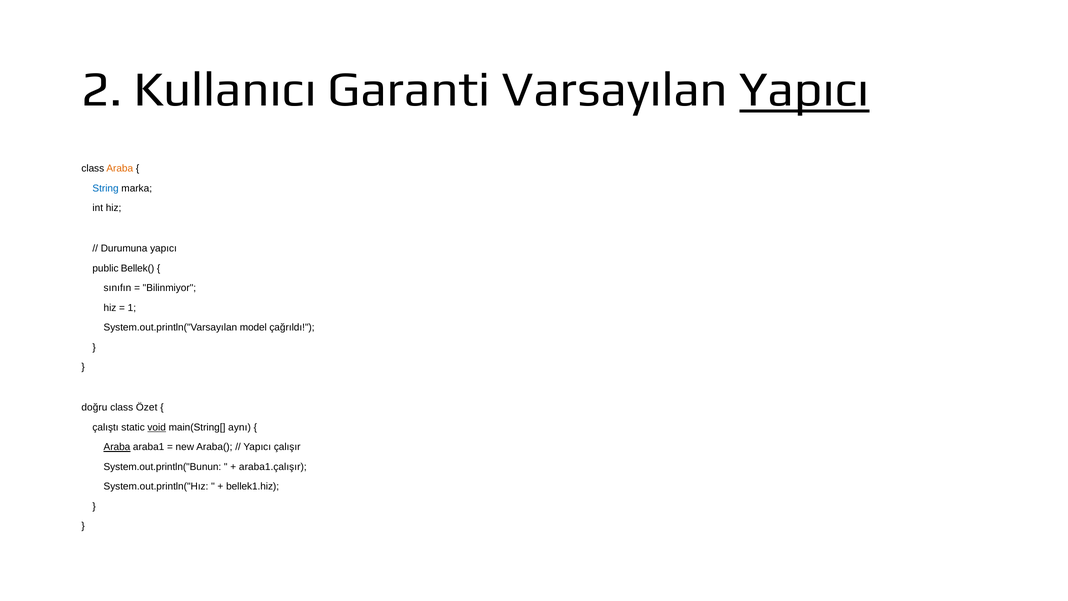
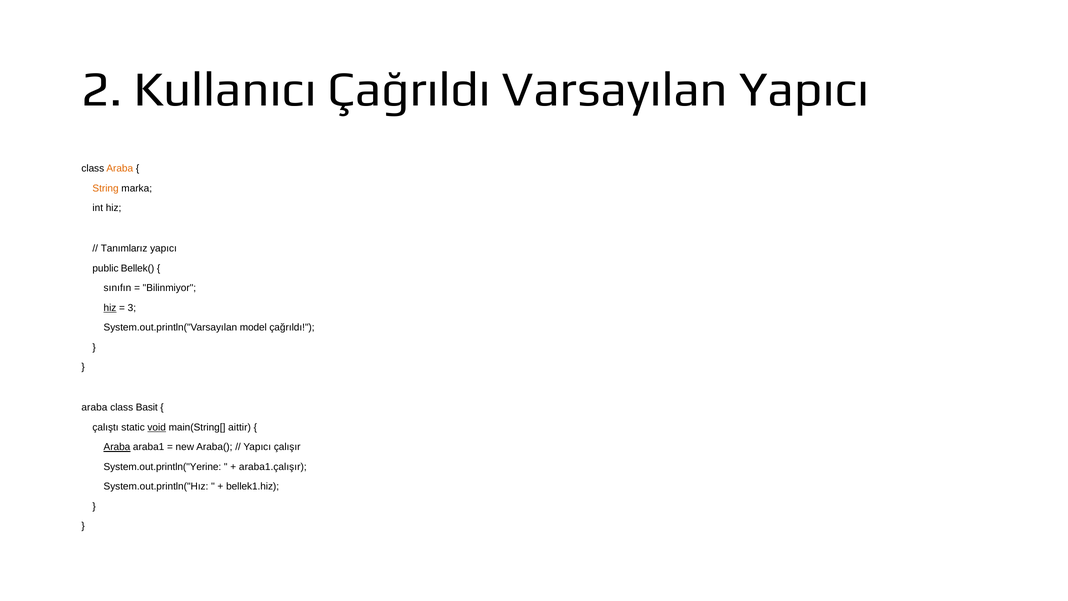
Kullanıcı Garanti: Garanti -> Çağrıldı
Yapıcı at (804, 90) underline: present -> none
String colour: blue -> orange
Durumuna: Durumuna -> Tanımlarız
hiz at (110, 308) underline: none -> present
1: 1 -> 3
doğru at (94, 407): doğru -> araba
Özet: Özet -> Basit
aynı: aynı -> aittir
System.out.println("Bunun: System.out.println("Bunun -> System.out.println("Yerine
